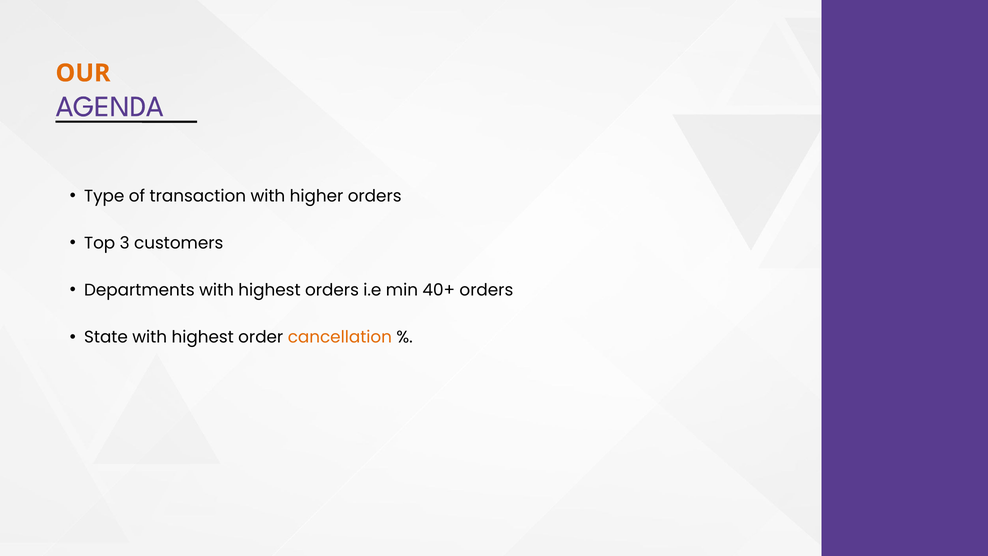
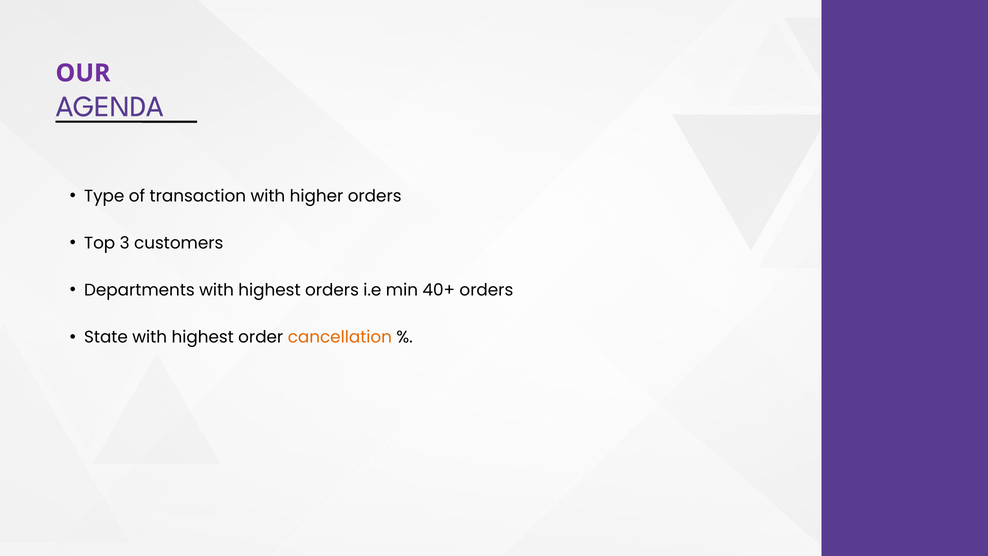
OUR colour: orange -> purple
